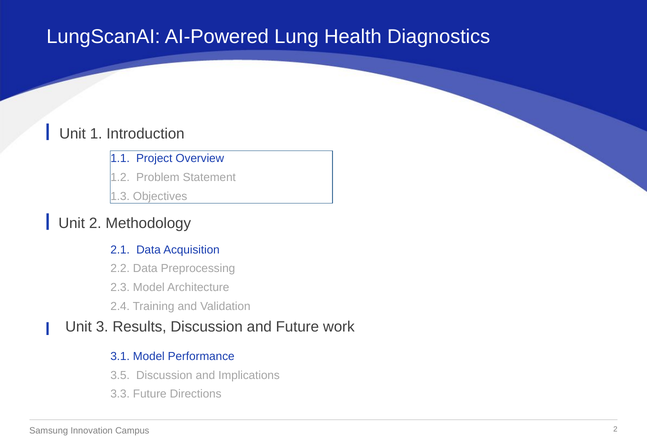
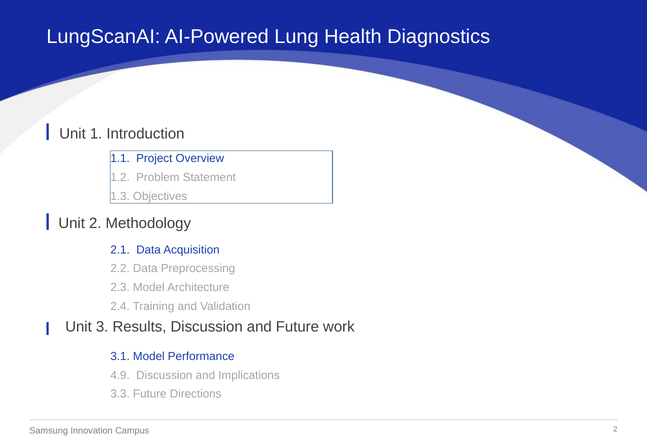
3.5: 3.5 -> 4.9
